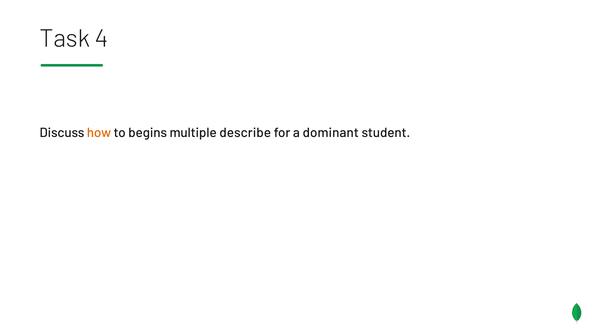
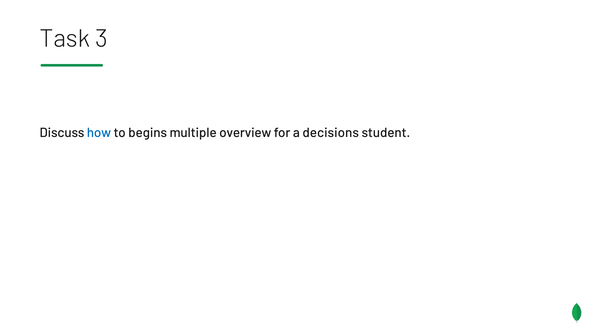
4: 4 -> 3
how colour: orange -> blue
describe: describe -> overview
dominant: dominant -> decisions
